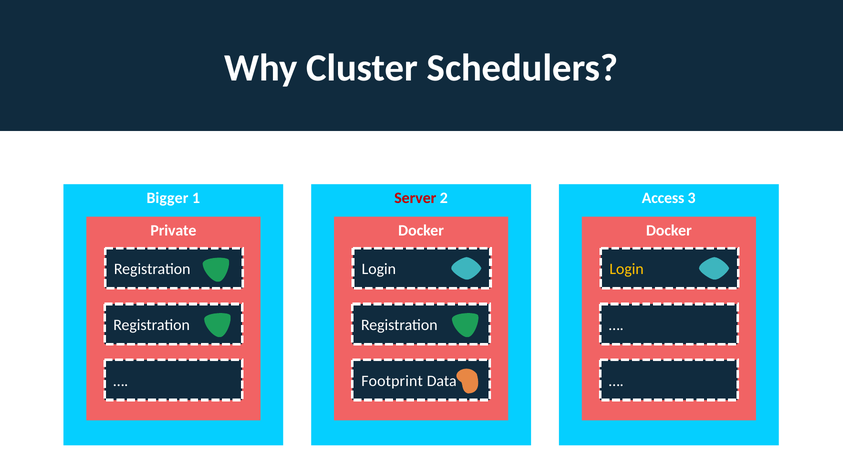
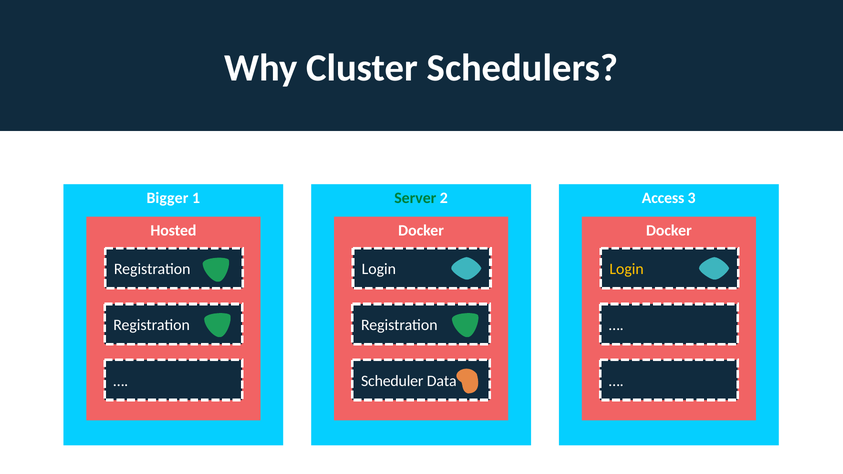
Server colour: red -> green
Private: Private -> Hosted
Footprint: Footprint -> Scheduler
